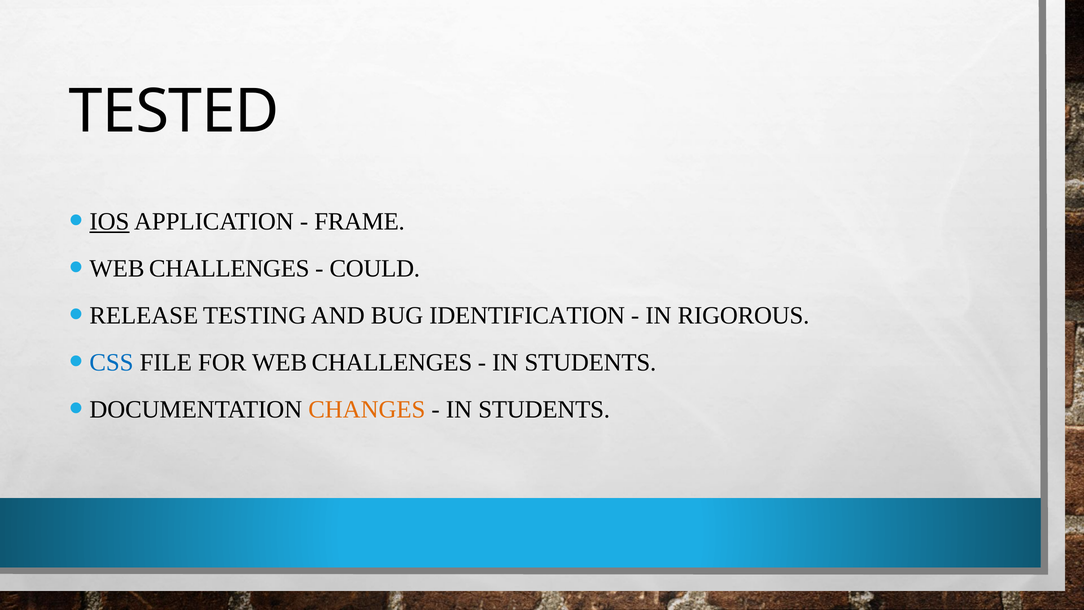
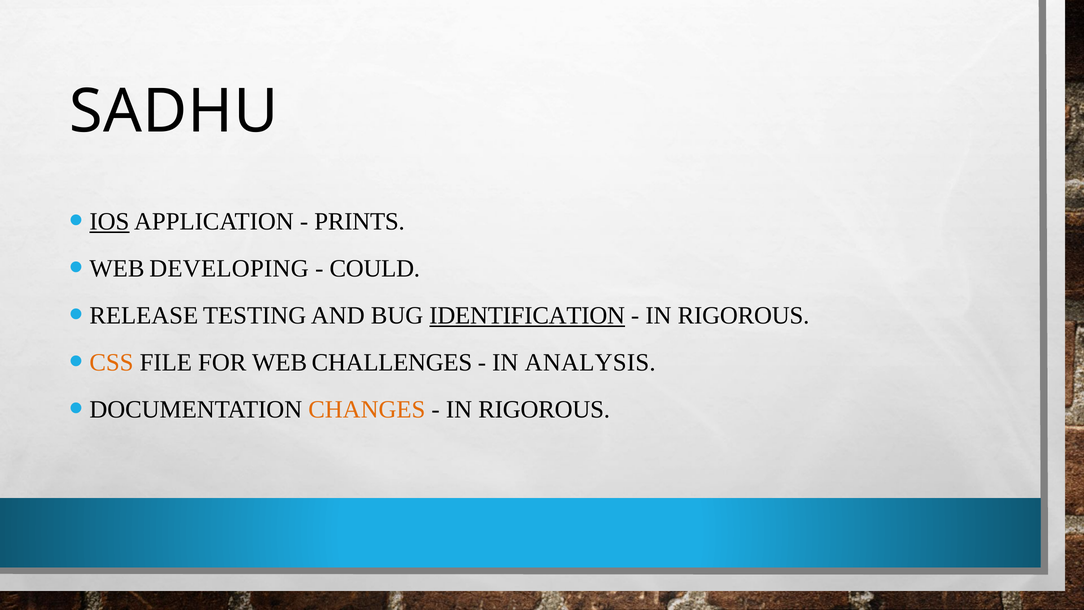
TESTED: TESTED -> SADHU
FRAME: FRAME -> PRINTS
CHALLENGES at (229, 268): CHALLENGES -> DEVELOPING
IDENTIFICATION underline: none -> present
CSS colour: blue -> orange
STUDENTS at (590, 362): STUDENTS -> ANALYSIS
STUDENTS at (544, 409): STUDENTS -> RIGOROUS
